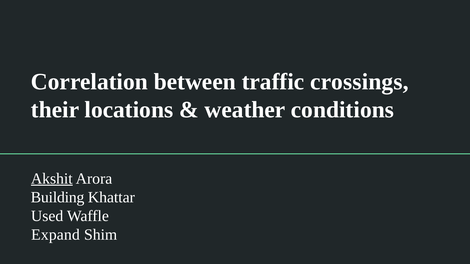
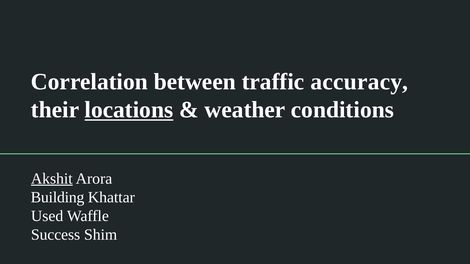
crossings: crossings -> accuracy
locations underline: none -> present
Expand: Expand -> Success
